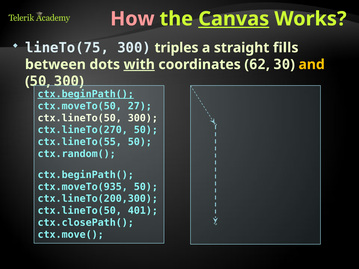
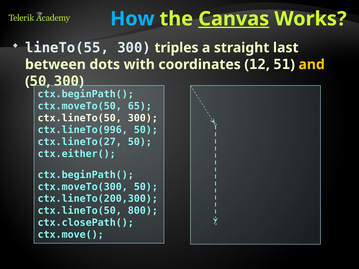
How colour: pink -> light blue
lineTo(75: lineTo(75 -> lineTo(55
fills: fills -> last
with underline: present -> none
62: 62 -> 12
30: 30 -> 51
ctx.beginPath( at (86, 94) underline: present -> none
27: 27 -> 65
ctx.lineTo(270: ctx.lineTo(270 -> ctx.lineTo(996
ctx.lineTo(55: ctx.lineTo(55 -> ctx.lineTo(27
ctx.random(: ctx.random( -> ctx.either(
ctx.moveTo(935: ctx.moveTo(935 -> ctx.moveTo(300
401: 401 -> 800
